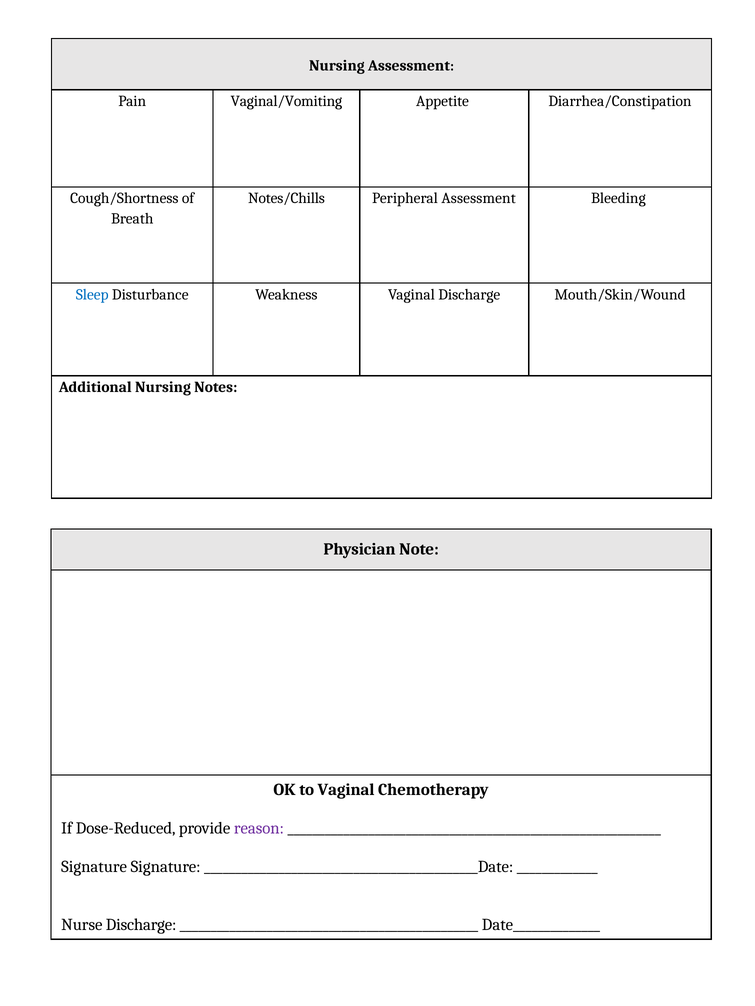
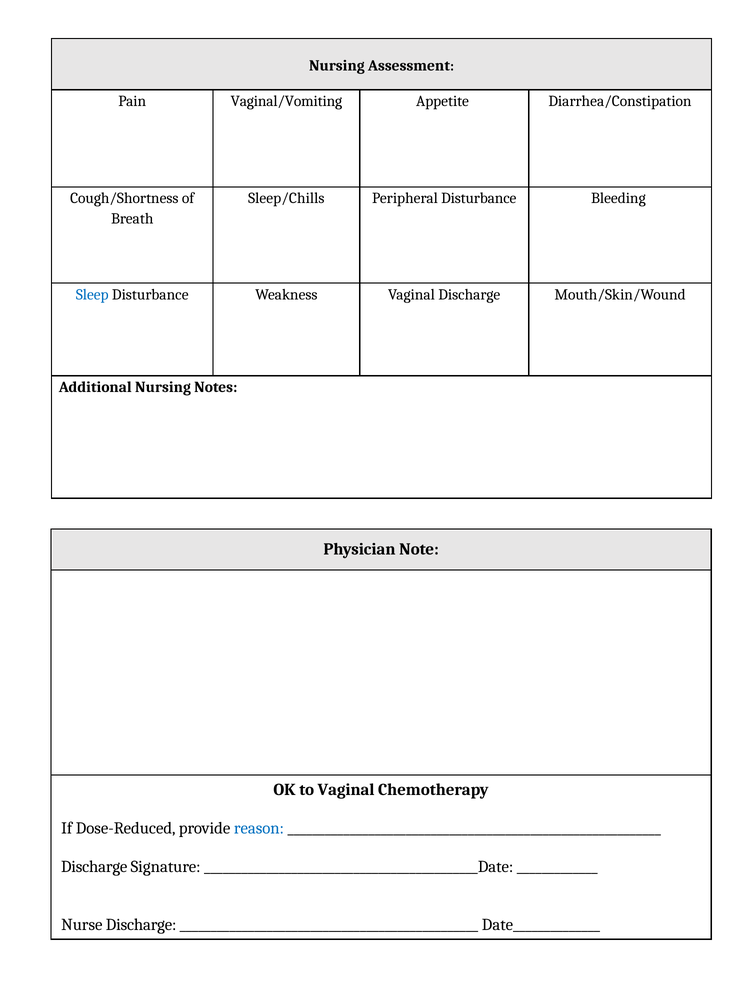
Notes/Chills: Notes/Chills -> Sleep/Chills
Peripheral Assessment: Assessment -> Disturbance
reason colour: purple -> blue
Signature at (94, 867): Signature -> Discharge
